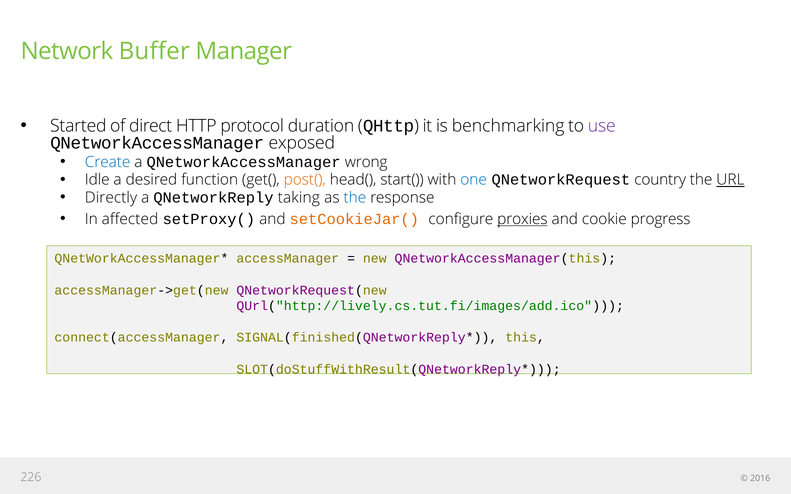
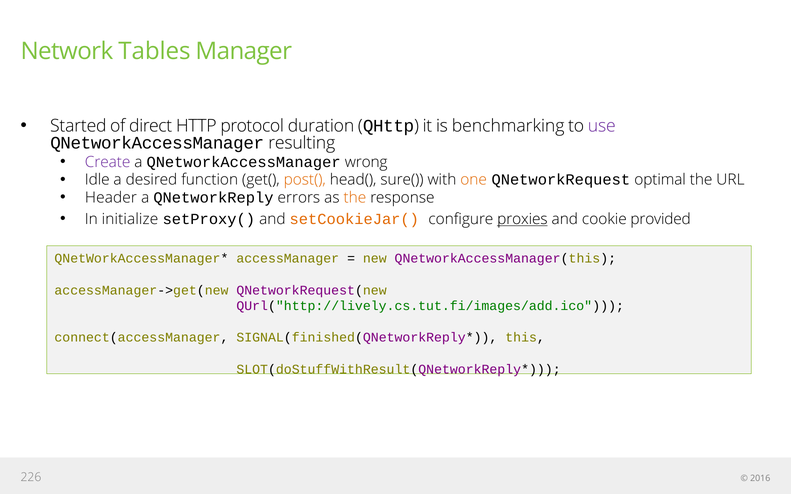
Buffer: Buffer -> Tables
exposed: exposed -> resulting
Create colour: blue -> purple
start(: start( -> sure(
one colour: blue -> orange
country: country -> optimal
URL underline: present -> none
Directly: Directly -> Header
taking: taking -> errors
the at (355, 198) colour: blue -> orange
affected: affected -> initialize
progress: progress -> provided
